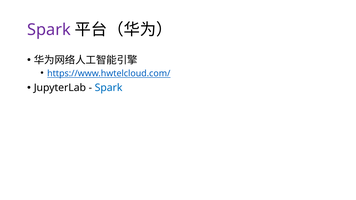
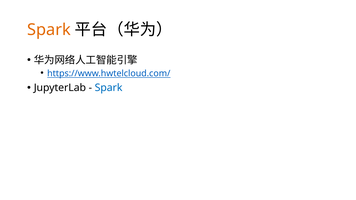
Spark at (49, 30) colour: purple -> orange
